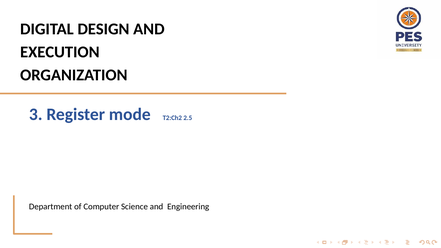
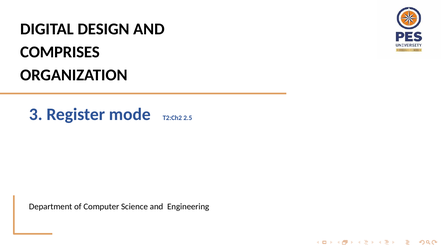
EXECUTION: EXECUTION -> COMPRISES
